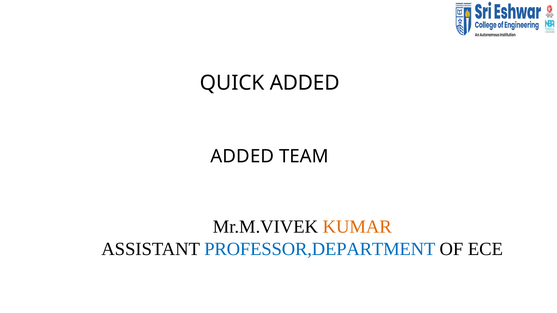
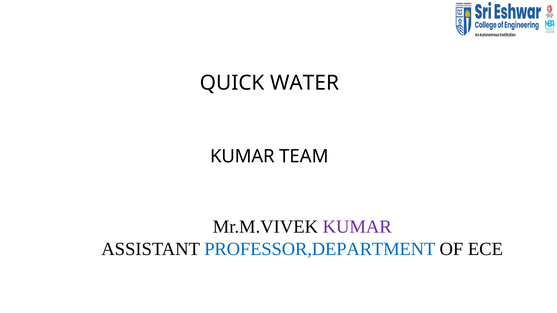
QUICK ADDED: ADDED -> WATER
ADDED at (242, 157): ADDED -> KUMAR
KUMAR at (357, 227) colour: orange -> purple
